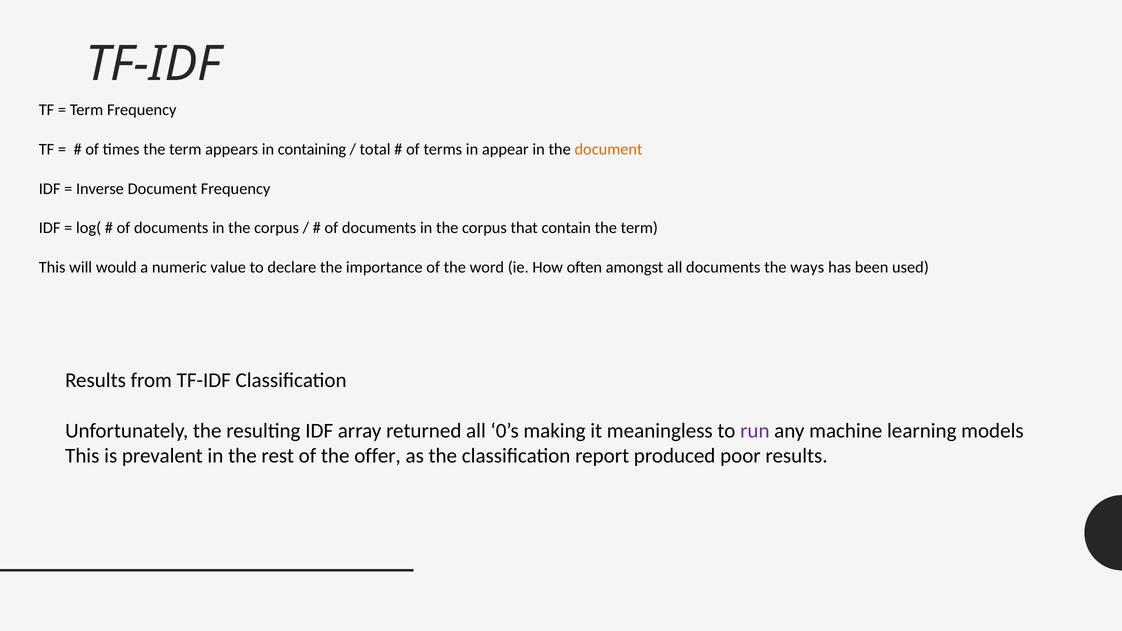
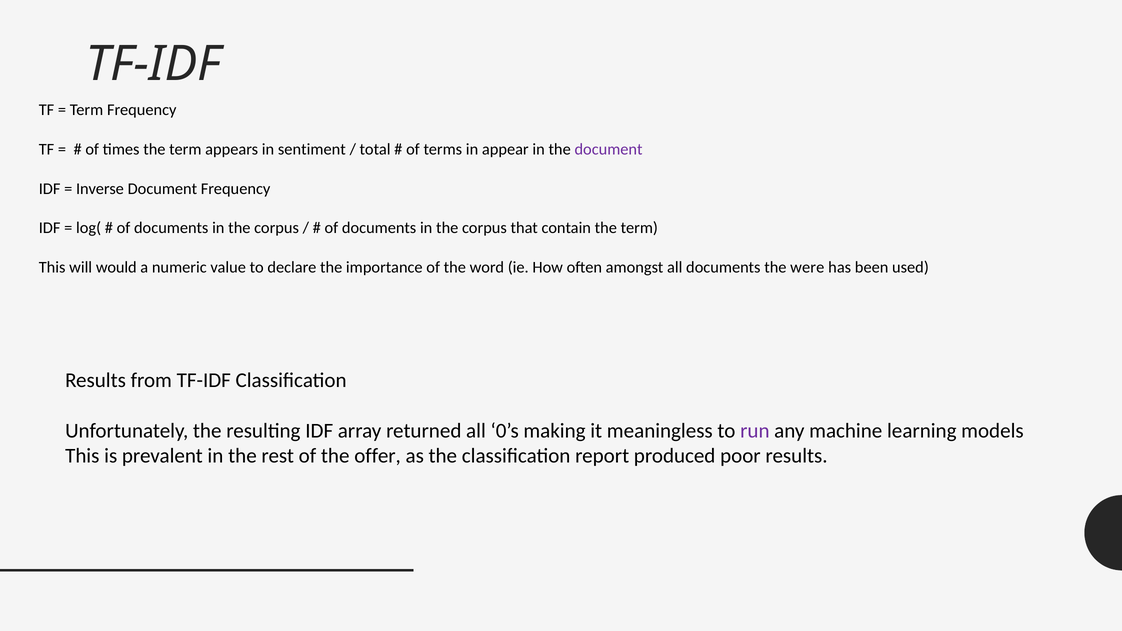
containing: containing -> sentiment
document at (609, 149) colour: orange -> purple
ways: ways -> were
